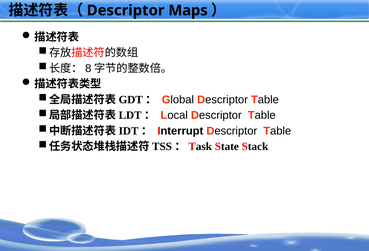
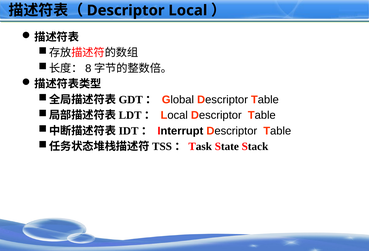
Descriptor Maps: Maps -> Local
